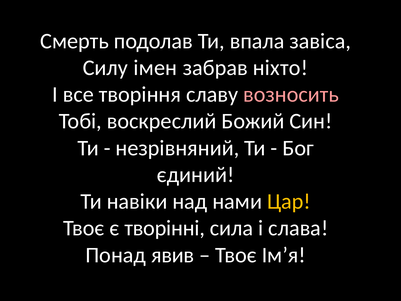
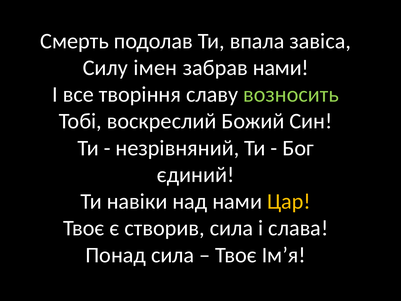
забрав ніхто: ніхто -> нами
возносить colour: pink -> light green
творінні: творінні -> створив
Понад явив: явив -> сила
